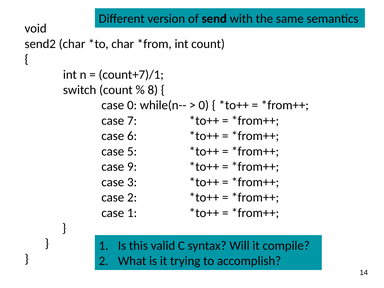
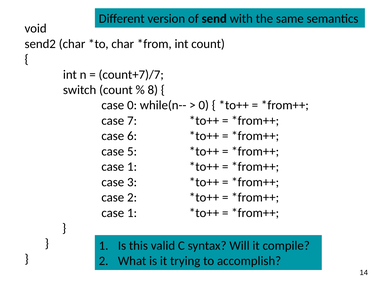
count+7)/1: count+7)/1 -> count+7)/7
9 at (132, 167): 9 -> 1
